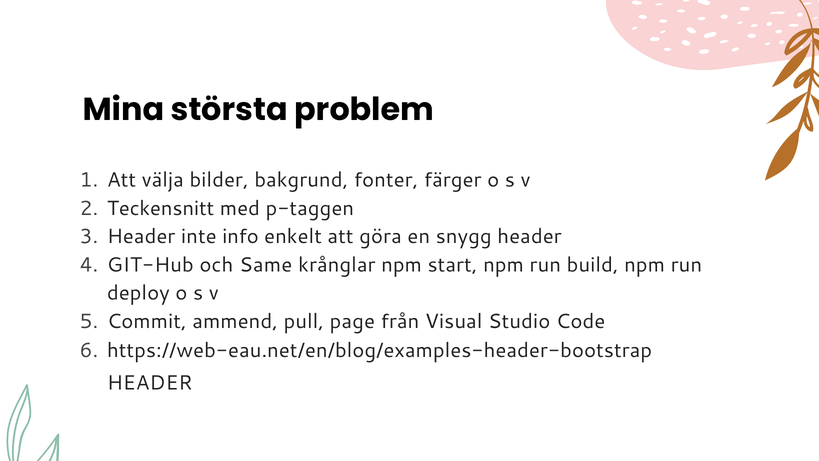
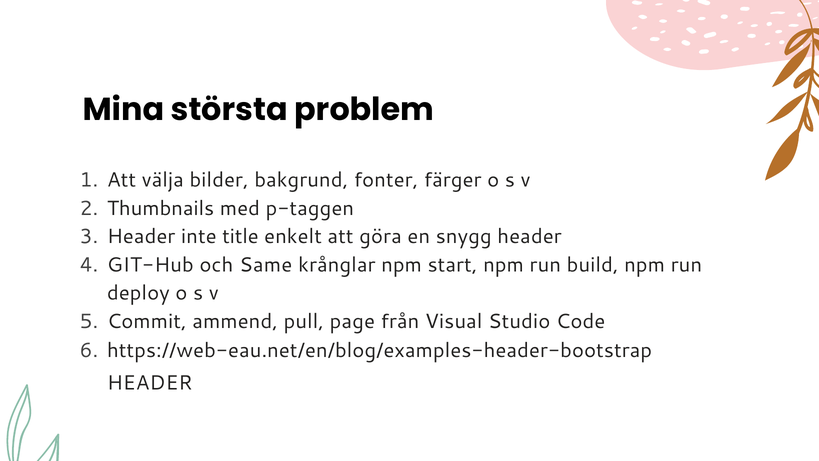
Teckensnitt: Teckensnitt -> Thumbnails
info: info -> title
